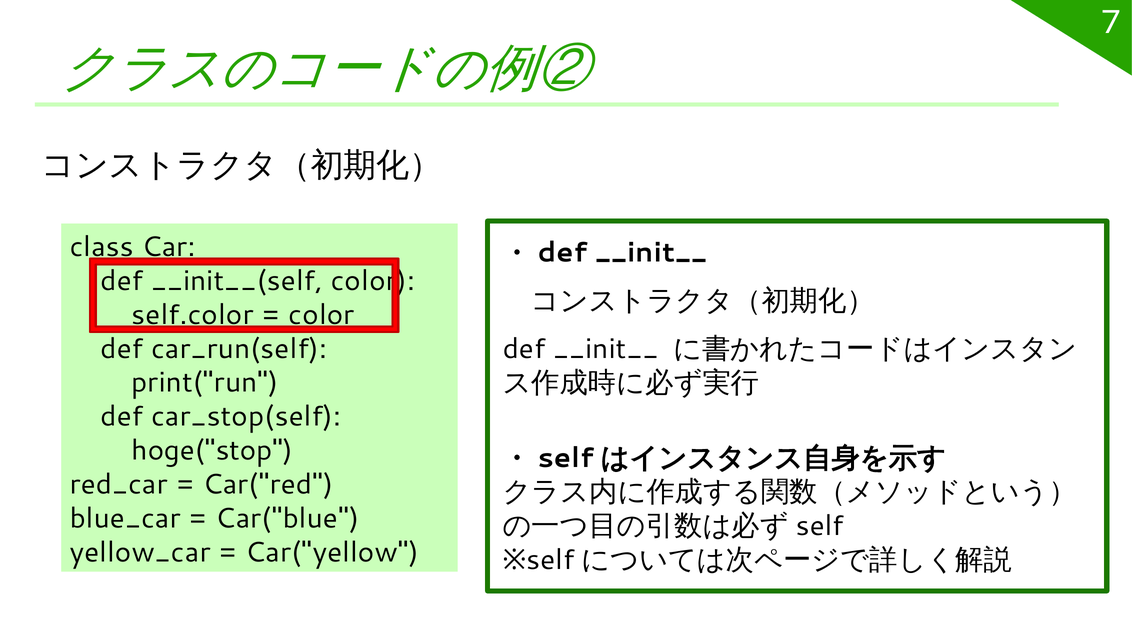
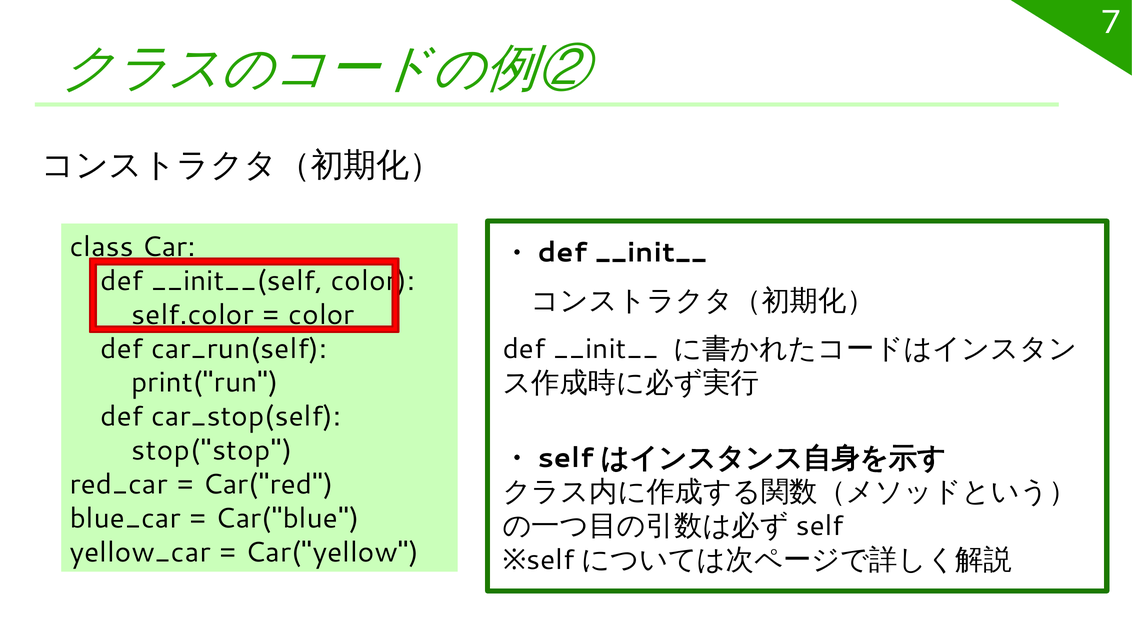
hoge("stop: hoge("stop -> stop("stop
